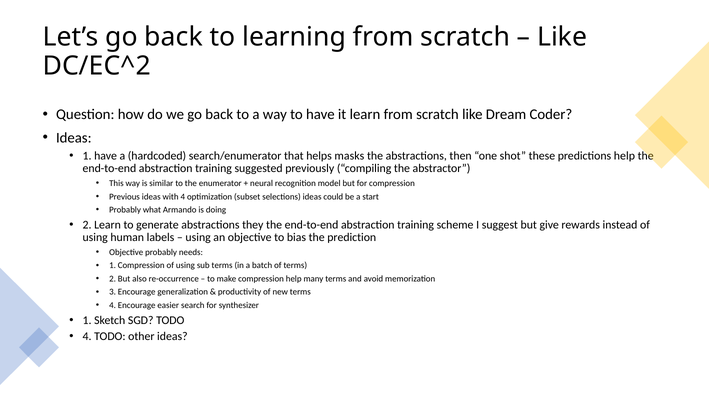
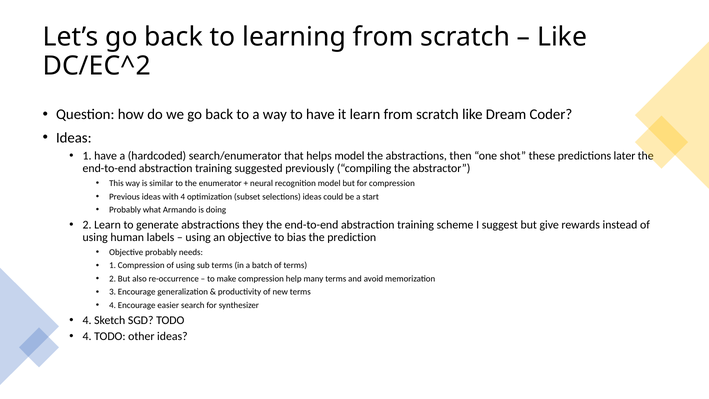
helps masks: masks -> model
predictions help: help -> later
1 at (87, 320): 1 -> 4
